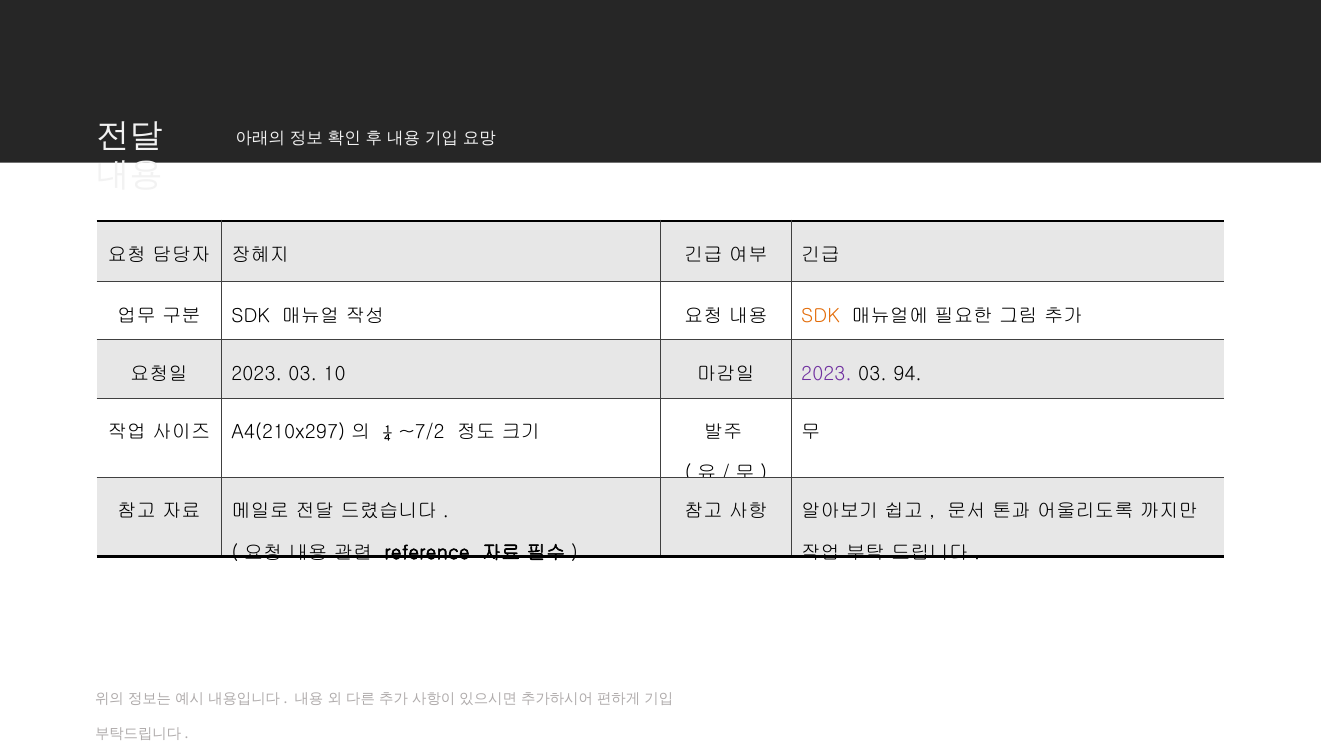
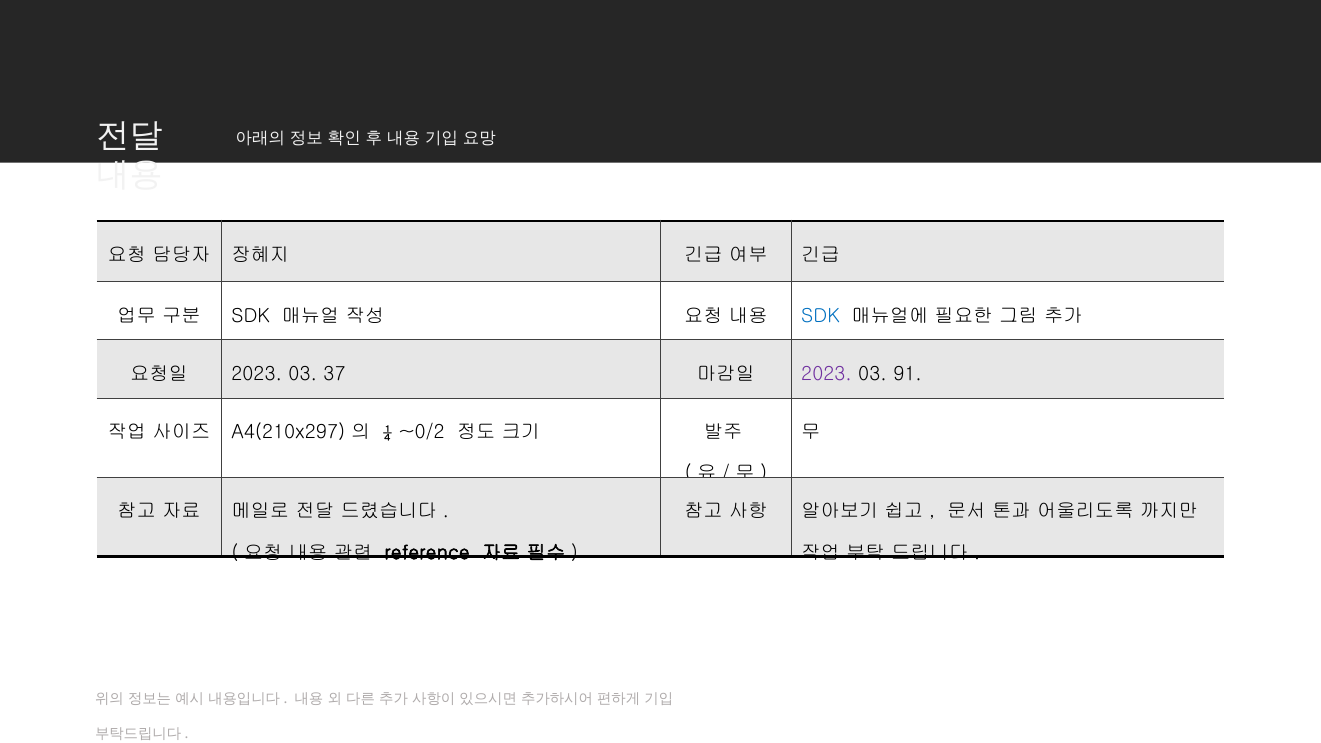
SDK at (820, 316) colour: orange -> blue
10: 10 -> 37
94: 94 -> 91
~7/2: ~7/2 -> ~0/2
